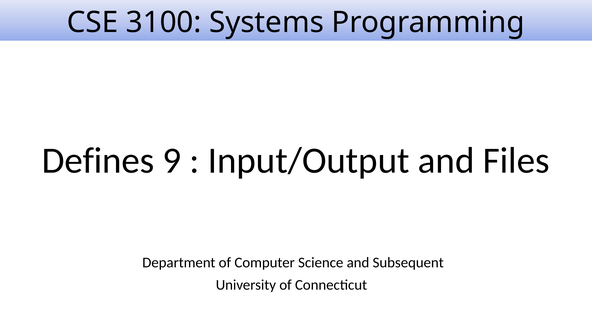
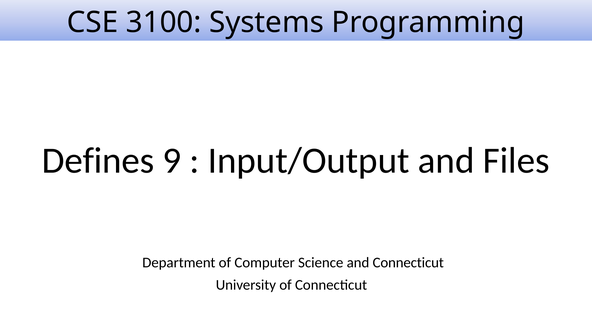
and Subsequent: Subsequent -> Connecticut
